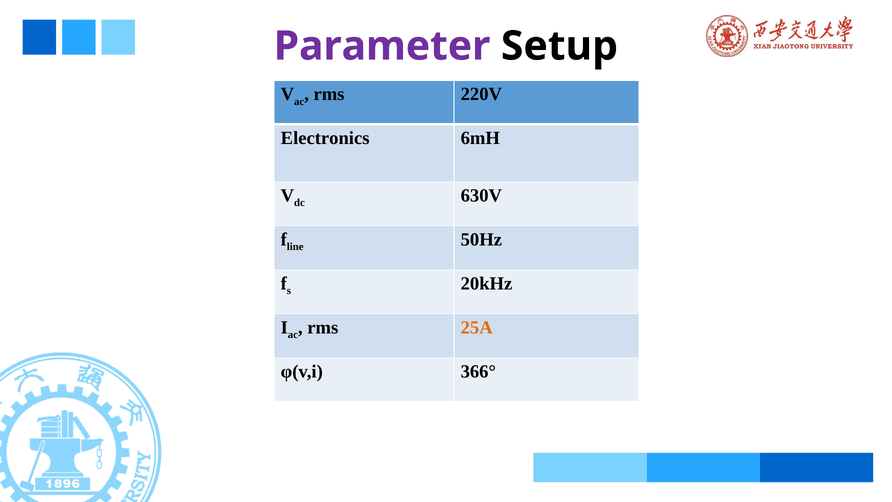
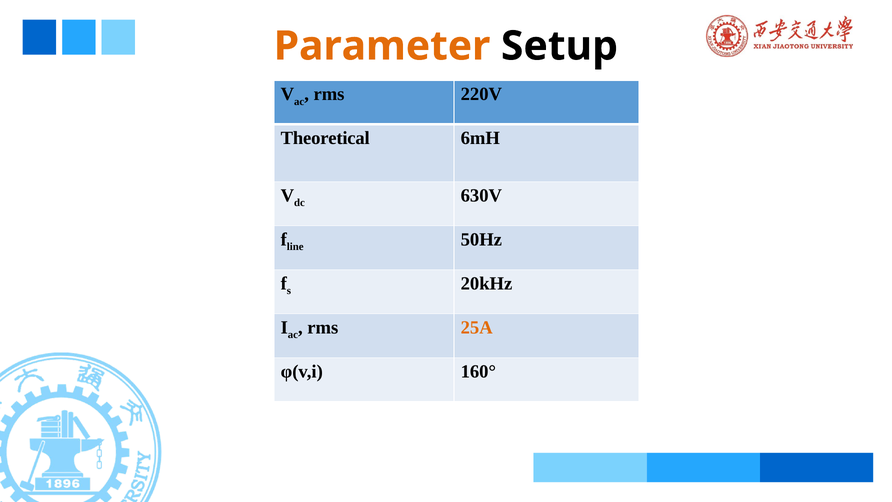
Parameter colour: purple -> orange
Electronics: Electronics -> Theoretical
366°: 366° -> 160°
